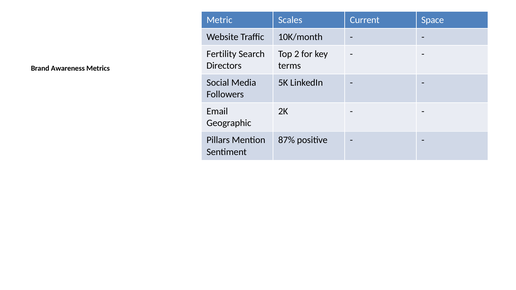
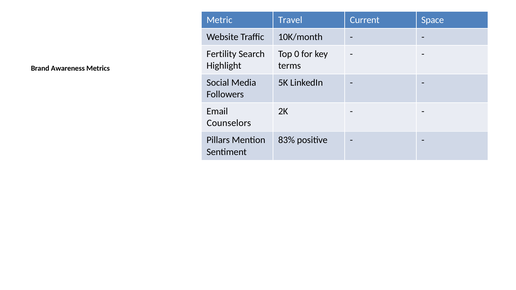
Scales: Scales -> Travel
2: 2 -> 0
Directors: Directors -> Highlight
Geographic: Geographic -> Counselors
87%: 87% -> 83%
